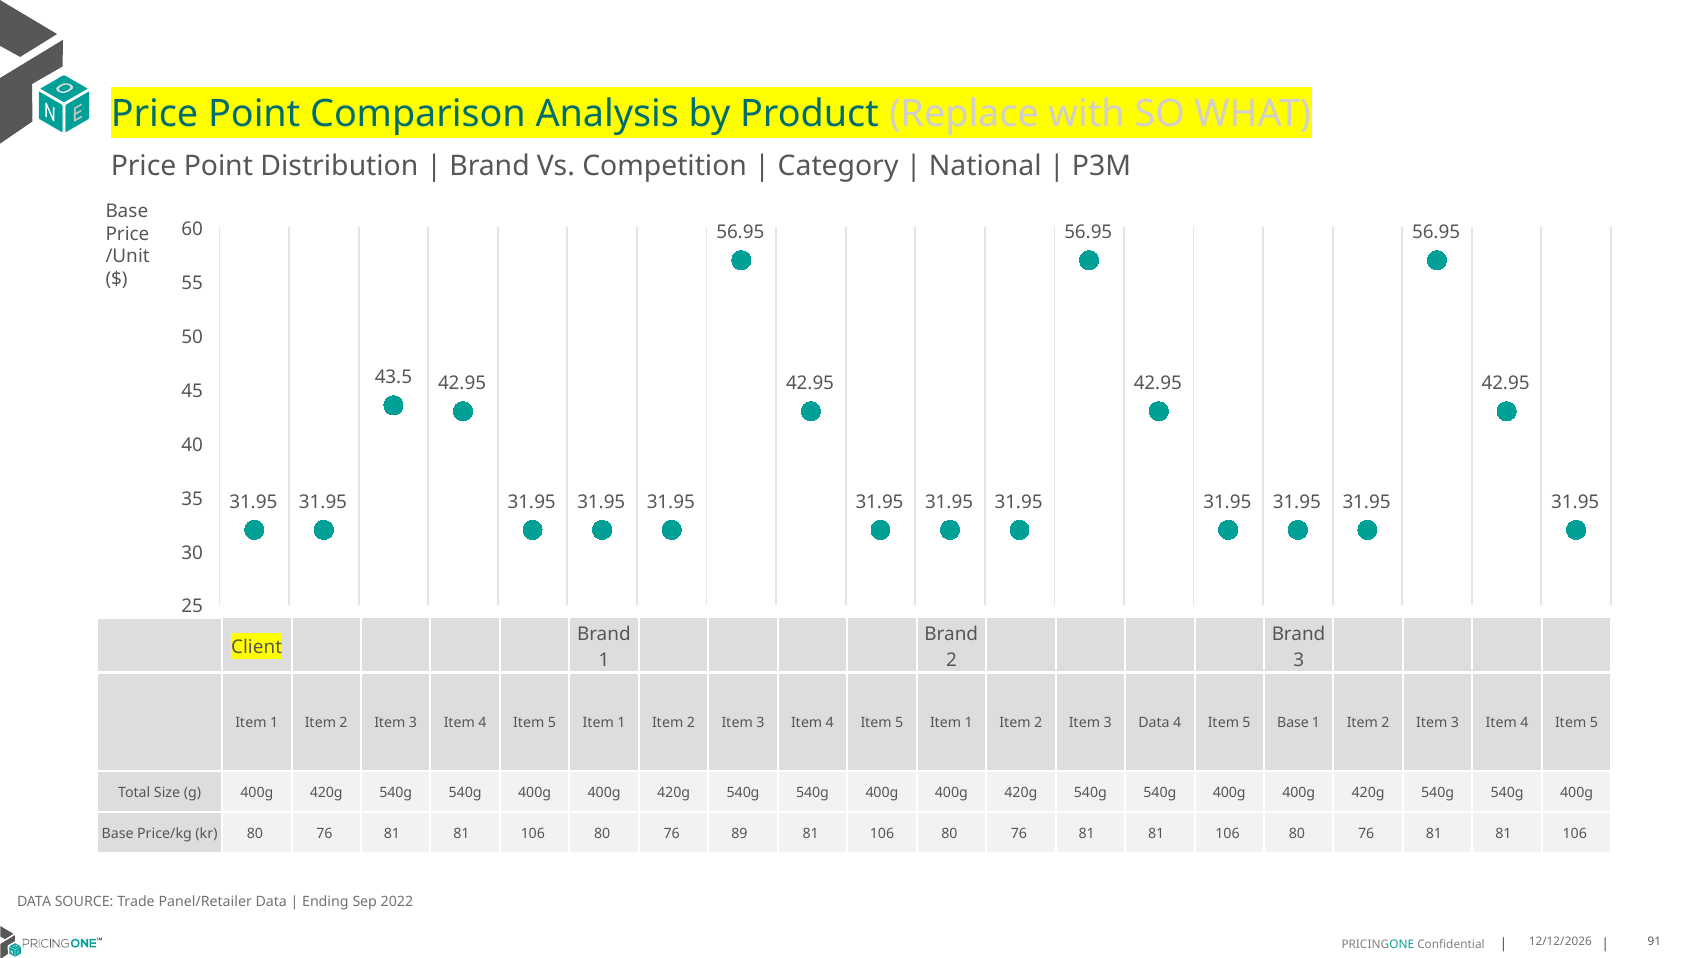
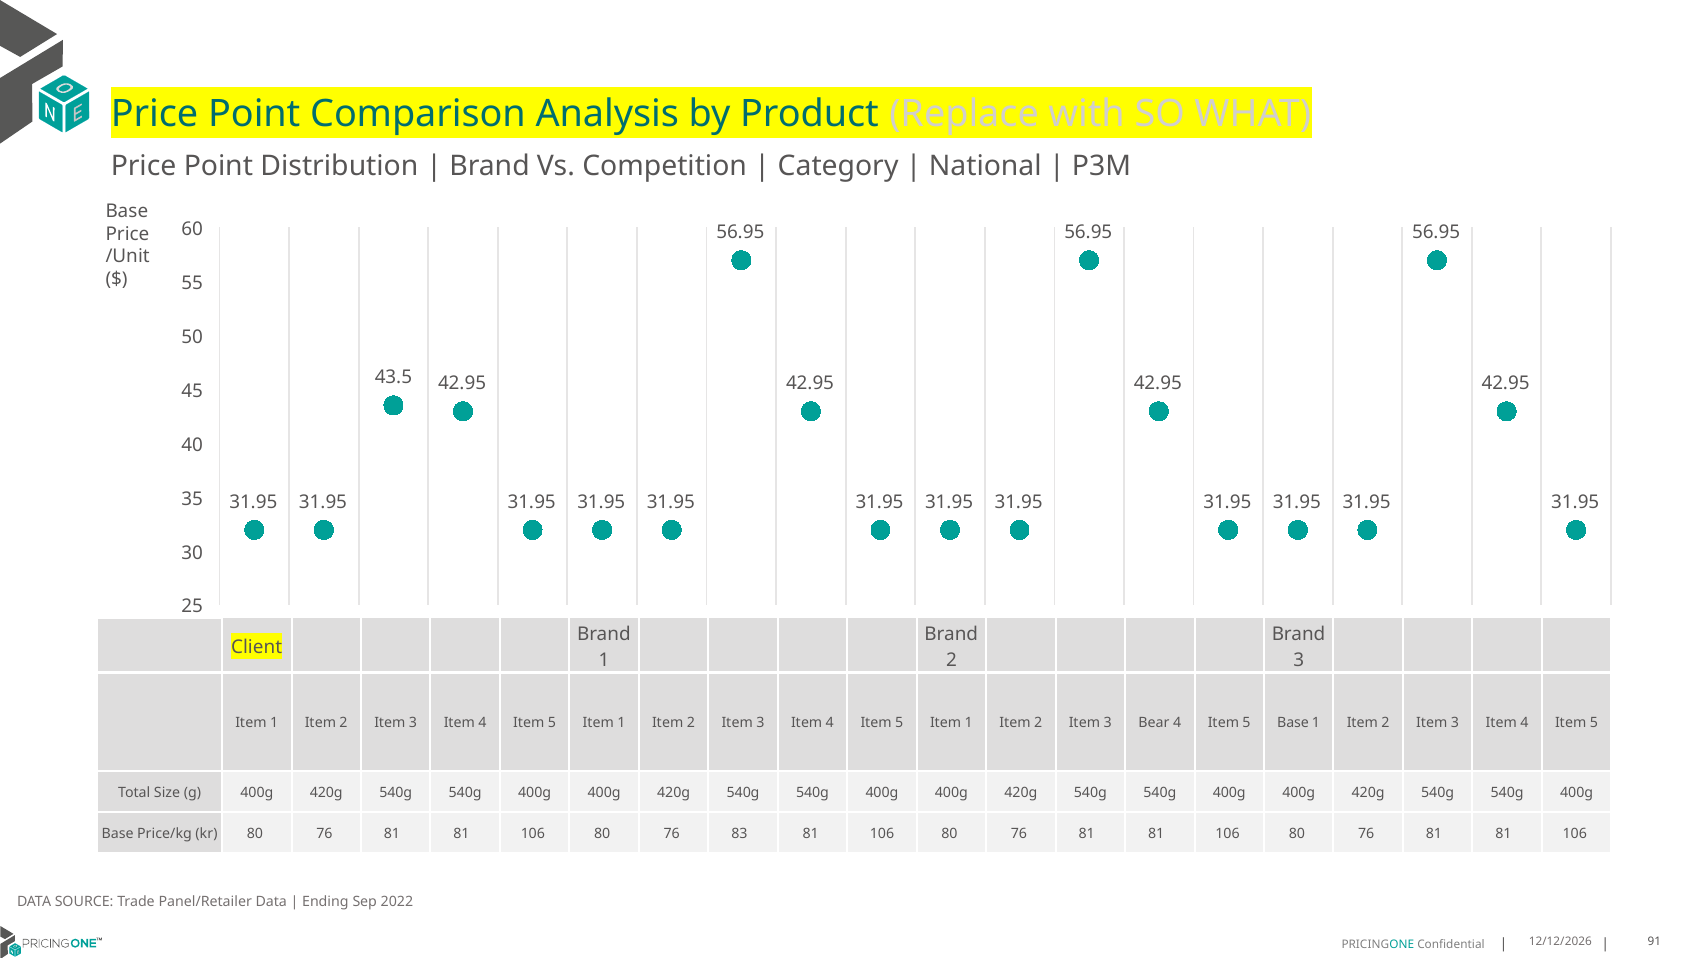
3 Data: Data -> Bear
89: 89 -> 83
